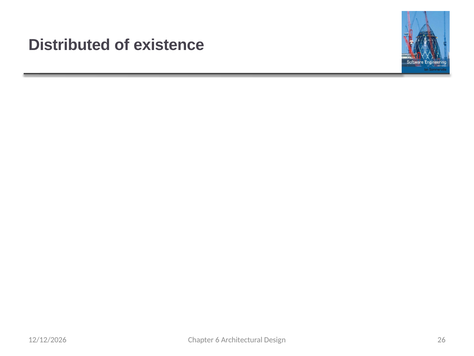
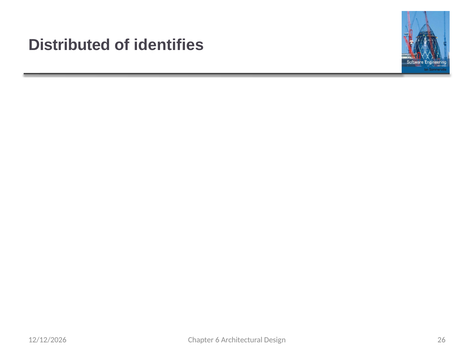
existence: existence -> identifies
